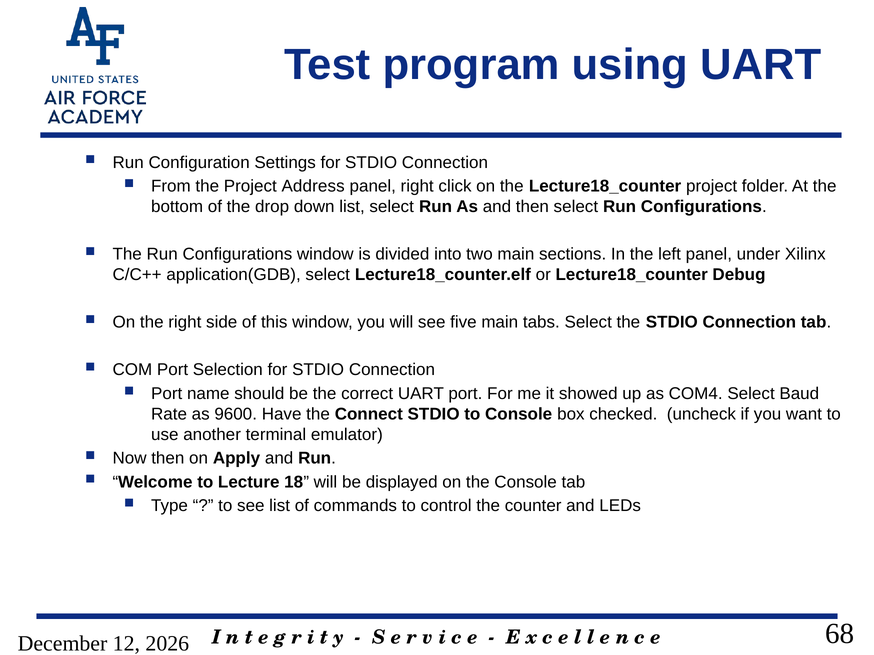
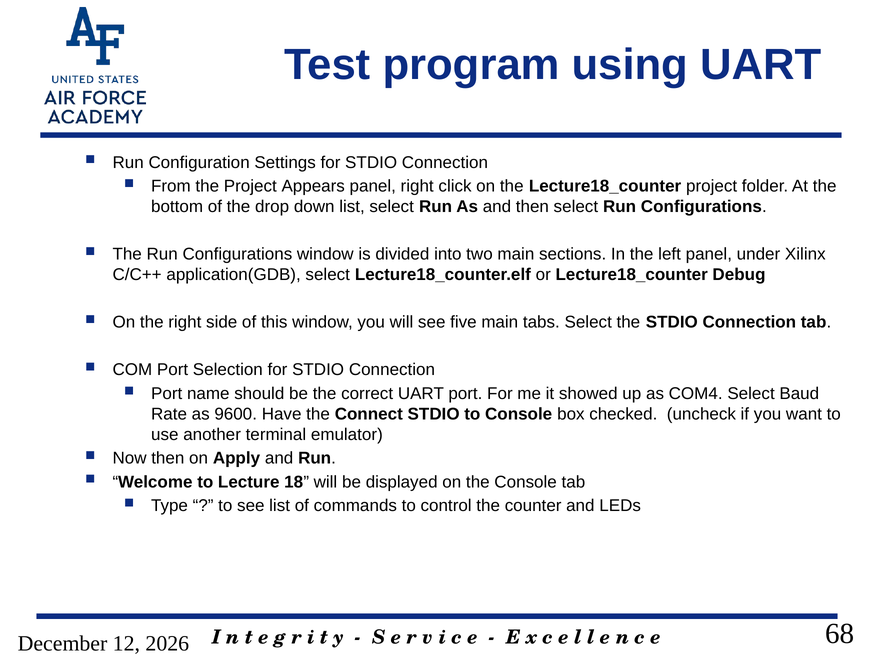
Address: Address -> Appears
